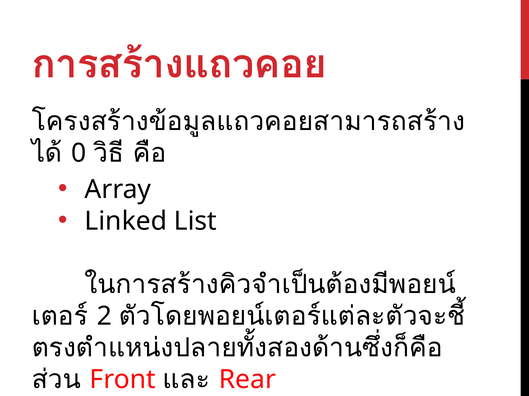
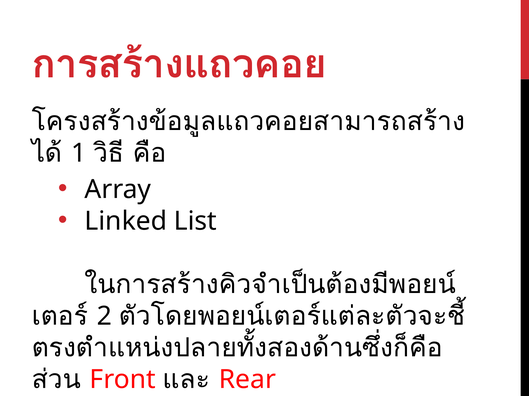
0: 0 -> 1
